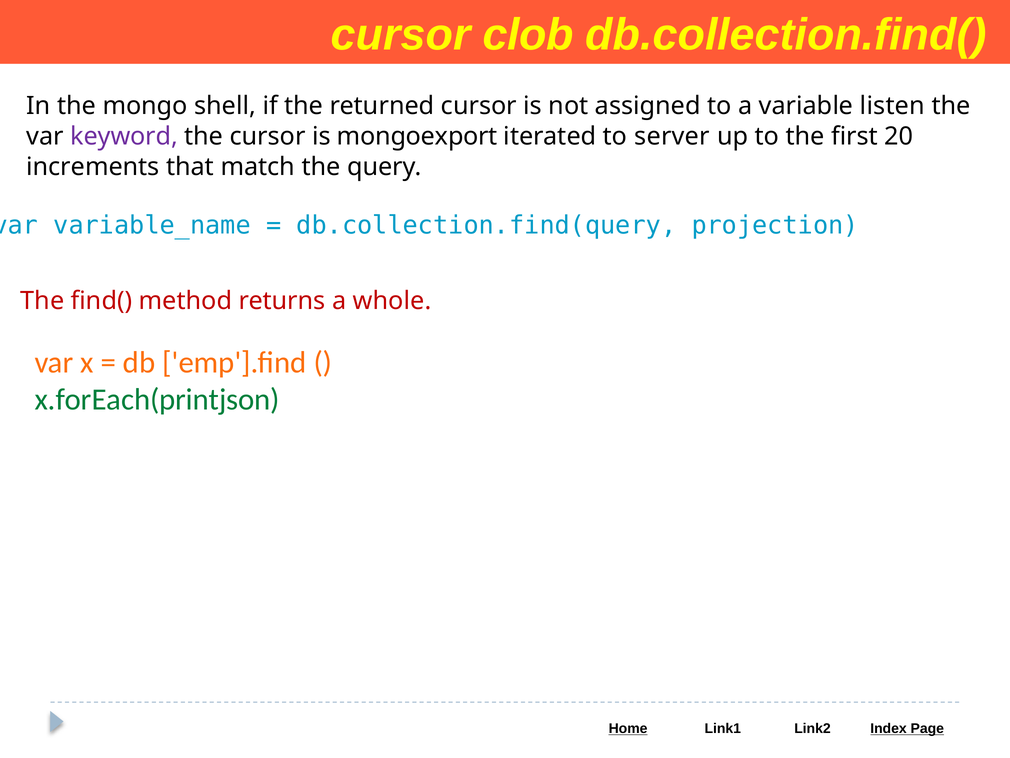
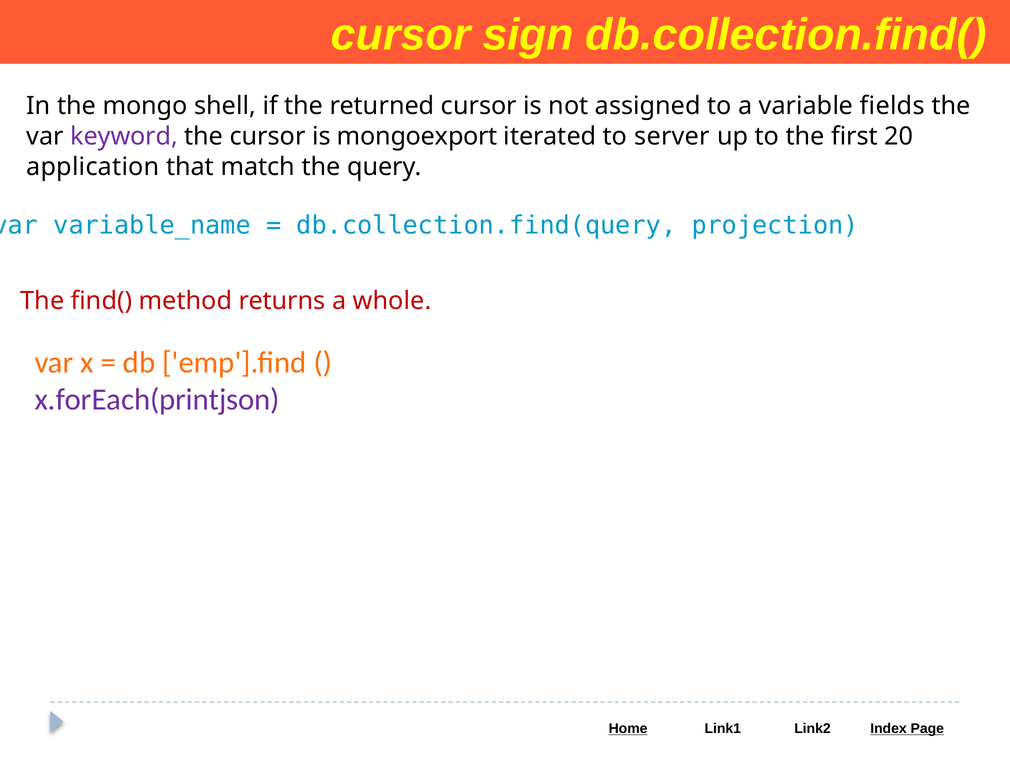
clob: clob -> sign
listen: listen -> fields
increments: increments -> application
x.forEach(printjson colour: green -> purple
